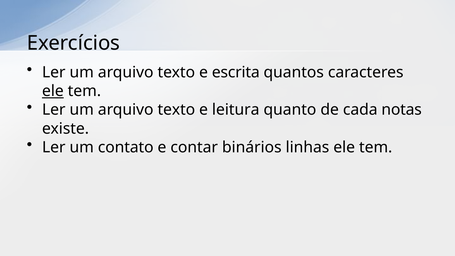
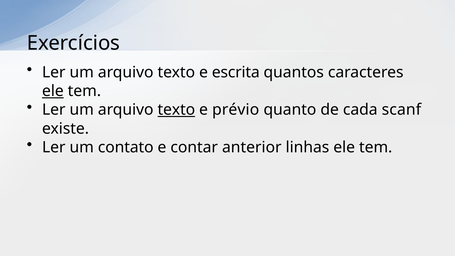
texto at (176, 110) underline: none -> present
leitura: leitura -> prévio
notas: notas -> scanf
binários: binários -> anterior
